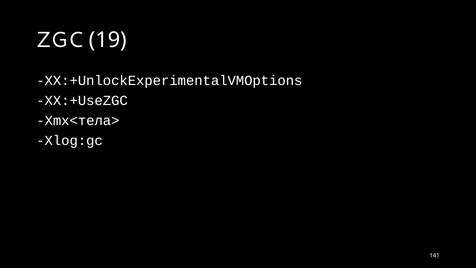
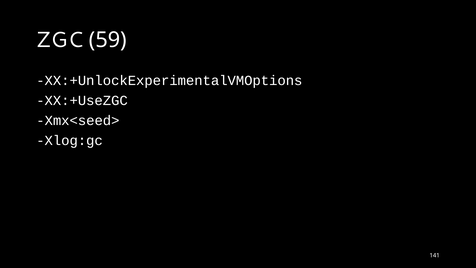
19: 19 -> 59
Xmx<тела>: Xmx<тела> -> Xmx<seed>
